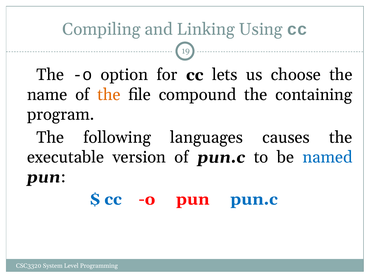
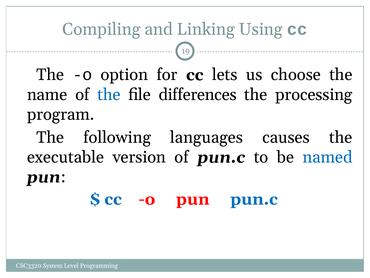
the at (109, 94) colour: orange -> blue
compound: compound -> differences
containing: containing -> processing
